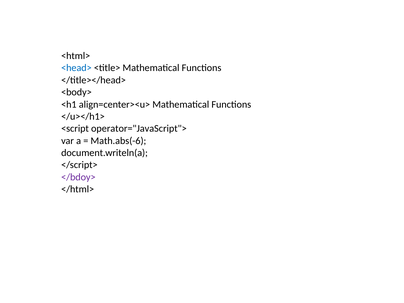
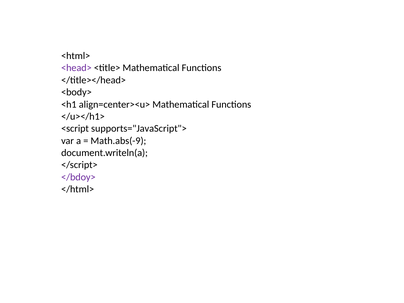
<head> colour: blue -> purple
operator="JavaScript">: operator="JavaScript"> -> supports="JavaScript">
Math.abs(-6: Math.abs(-6 -> Math.abs(-9
